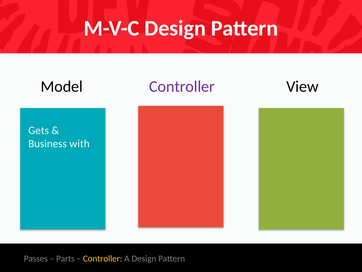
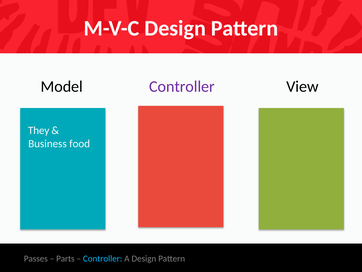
Gets: Gets -> They
with: with -> food
Controller at (103, 258) colour: yellow -> light blue
